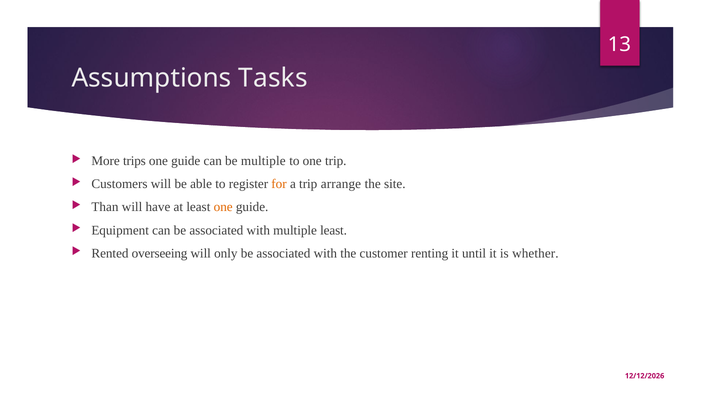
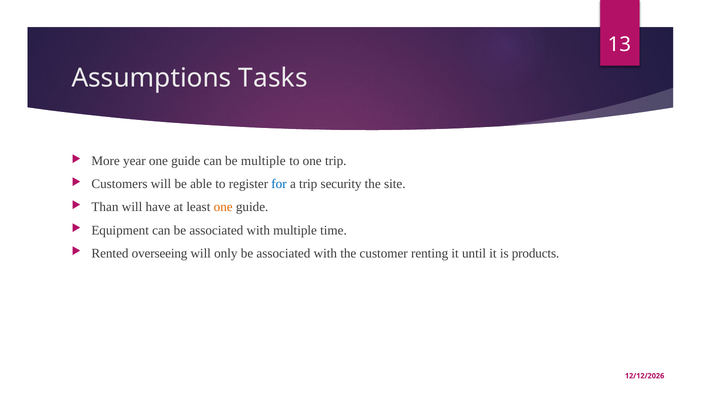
trips: trips -> year
for colour: orange -> blue
arrange: arrange -> security
multiple least: least -> time
whether: whether -> products
